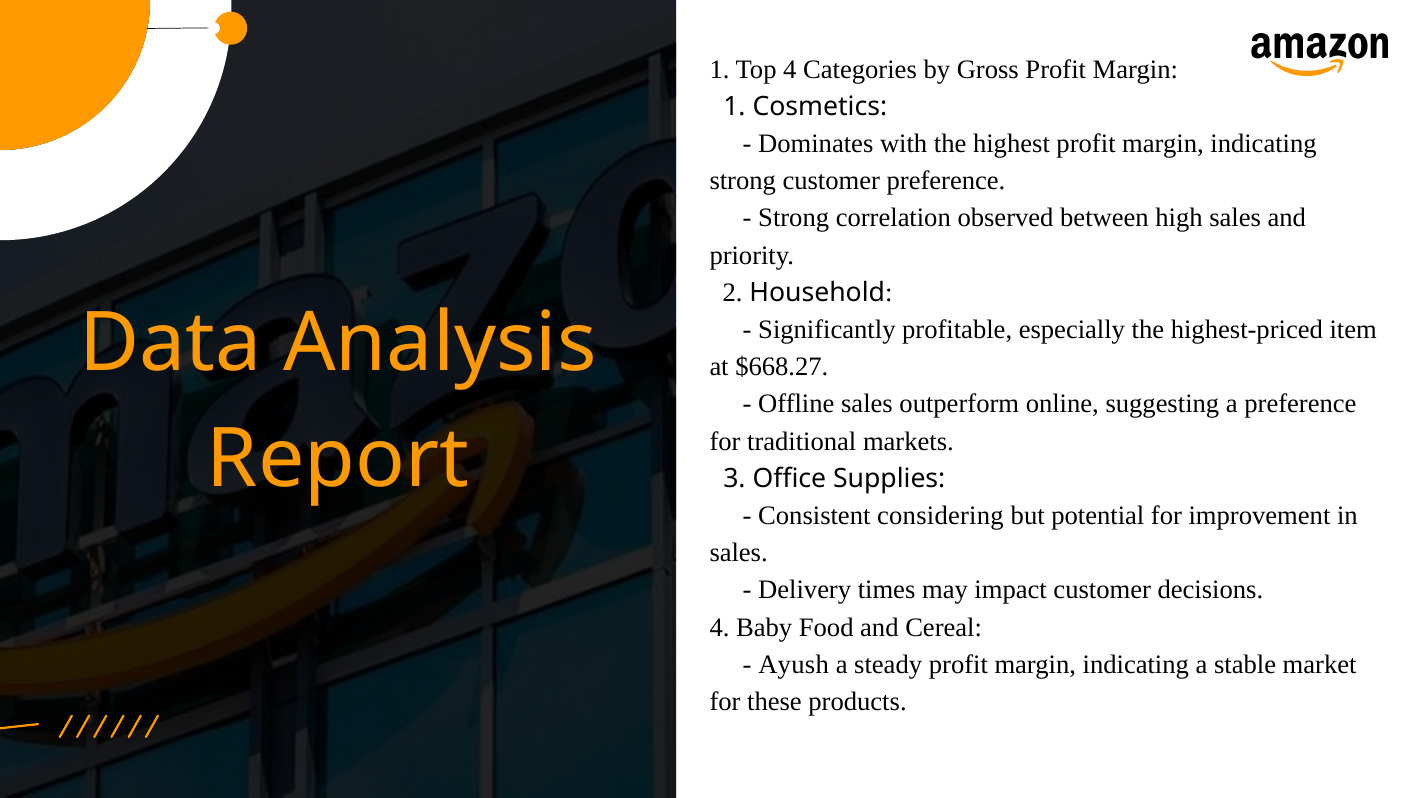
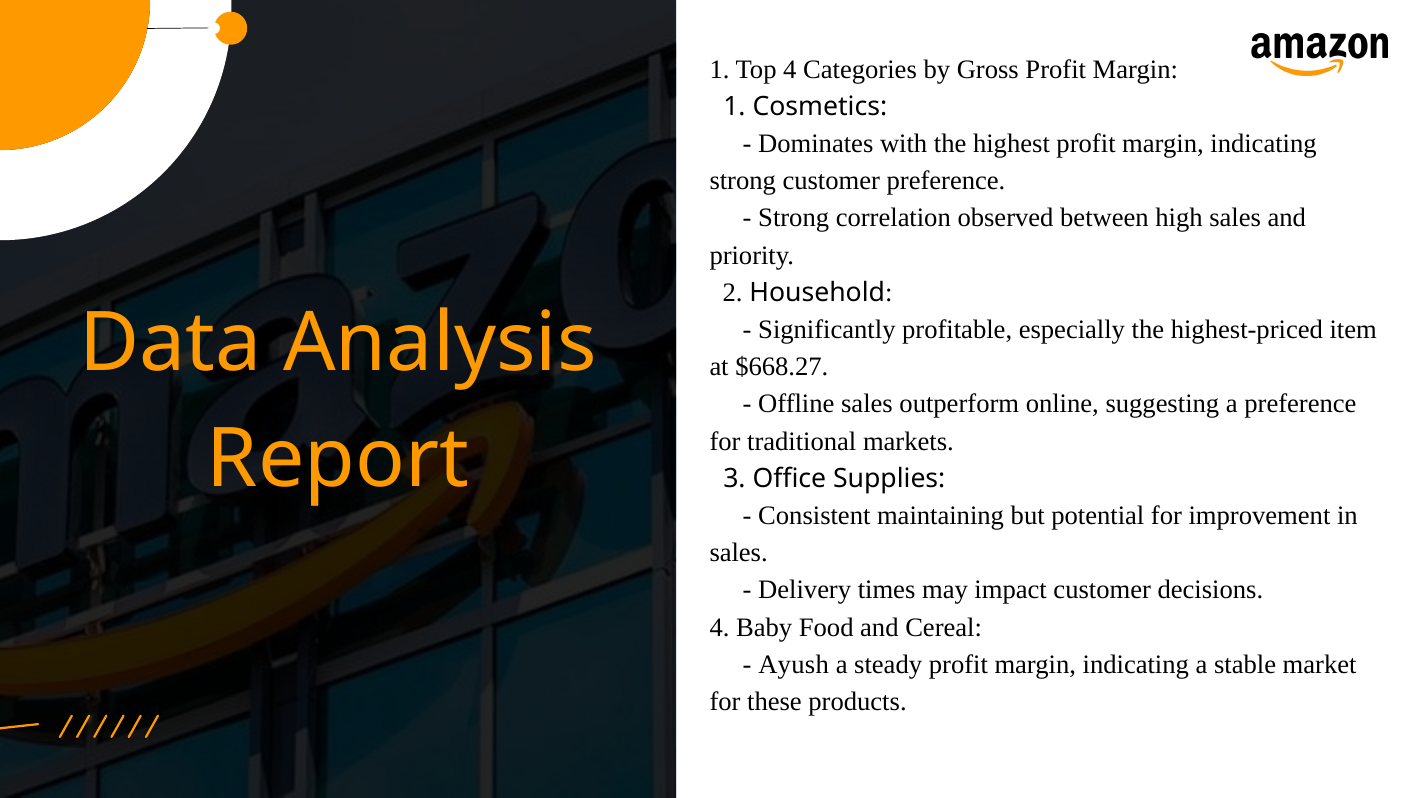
considering: considering -> maintaining
